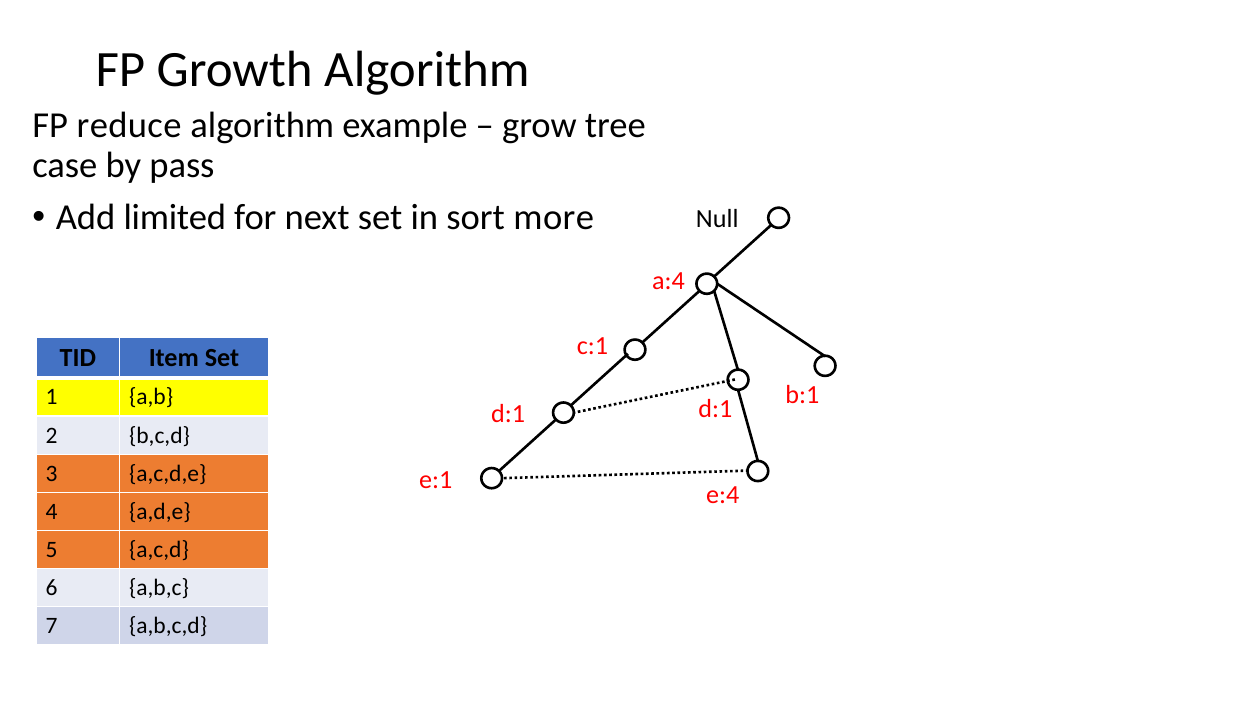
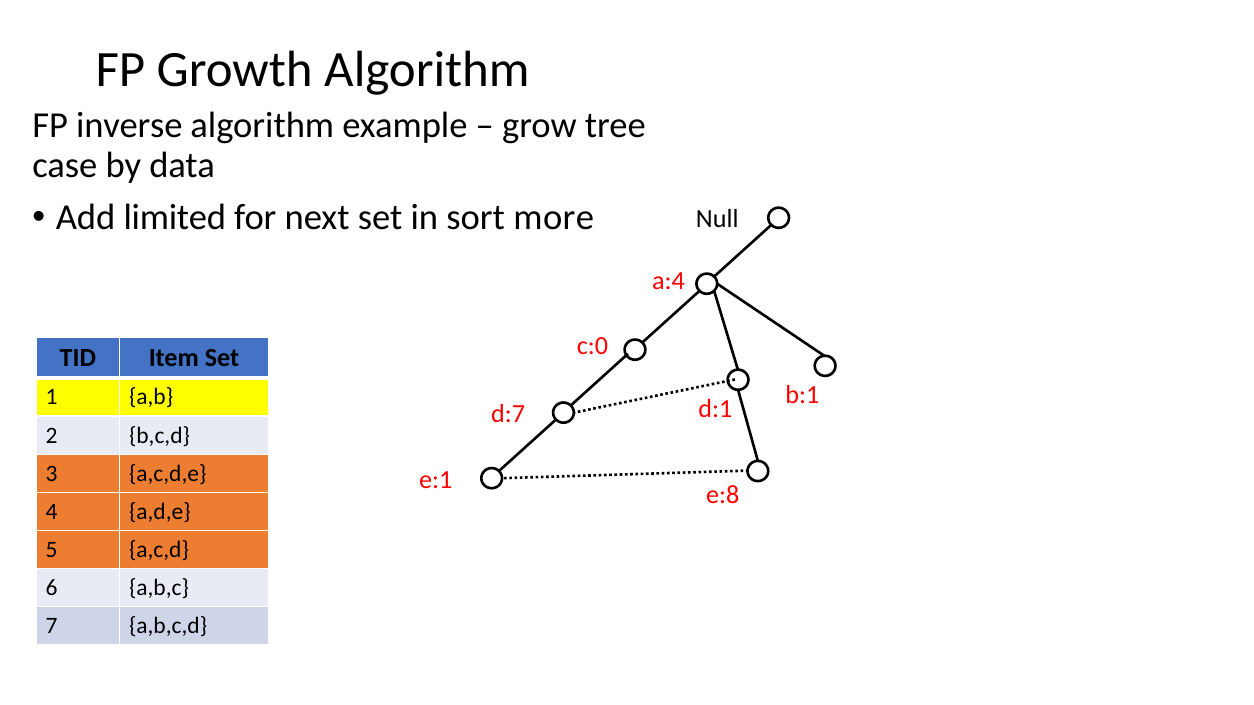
reduce: reduce -> inverse
pass: pass -> data
c:1: c:1 -> c:0
d:1 at (508, 414): d:1 -> d:7
e:4: e:4 -> e:8
